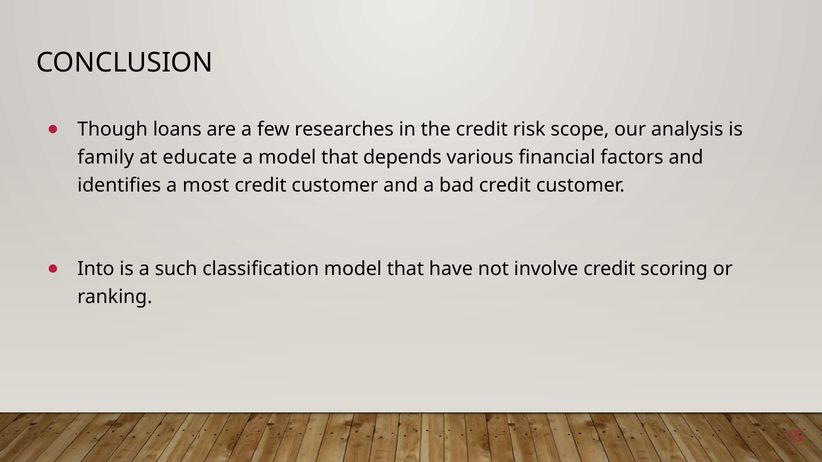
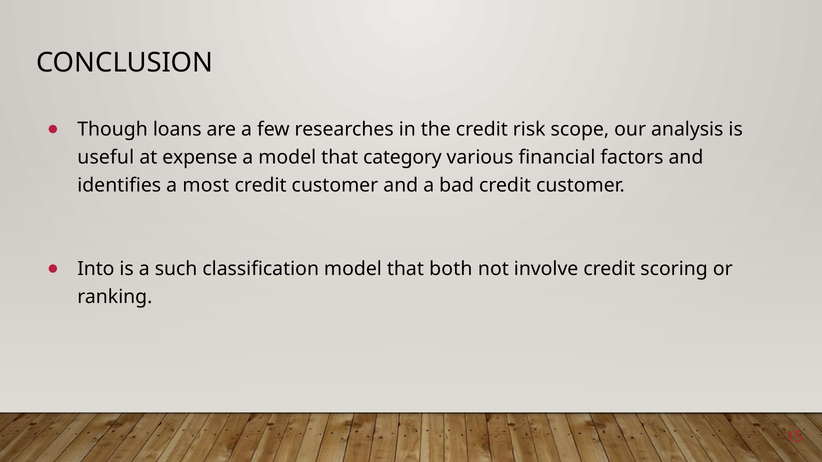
family: family -> useful
educate: educate -> expense
depends: depends -> category
have: have -> both
